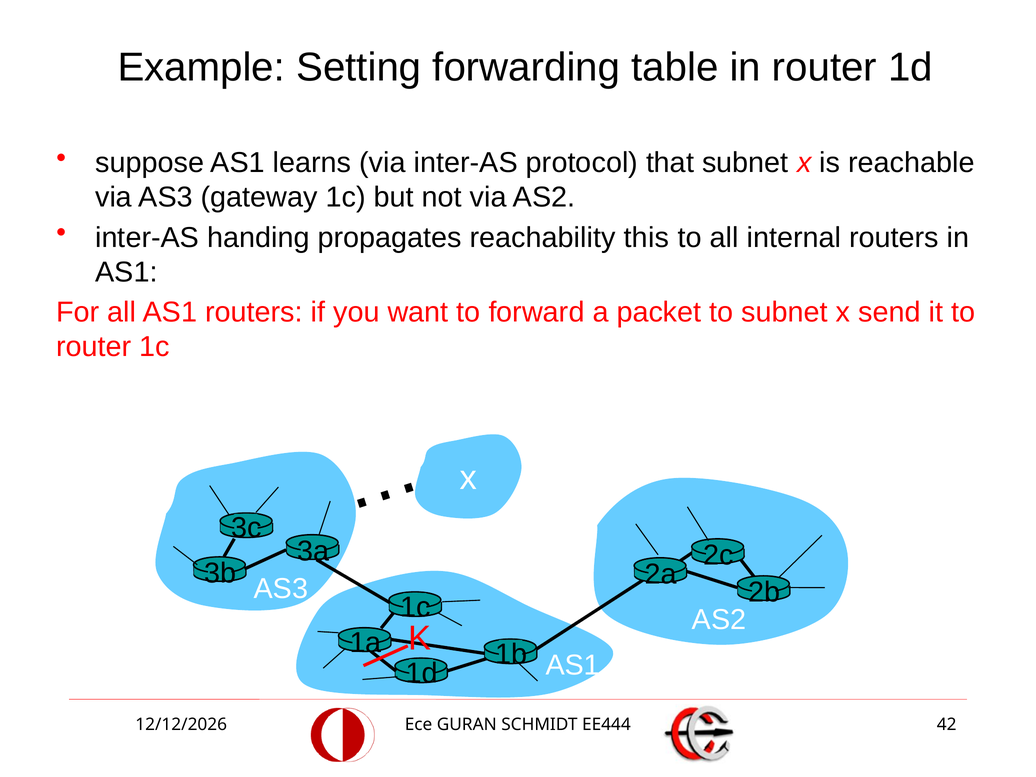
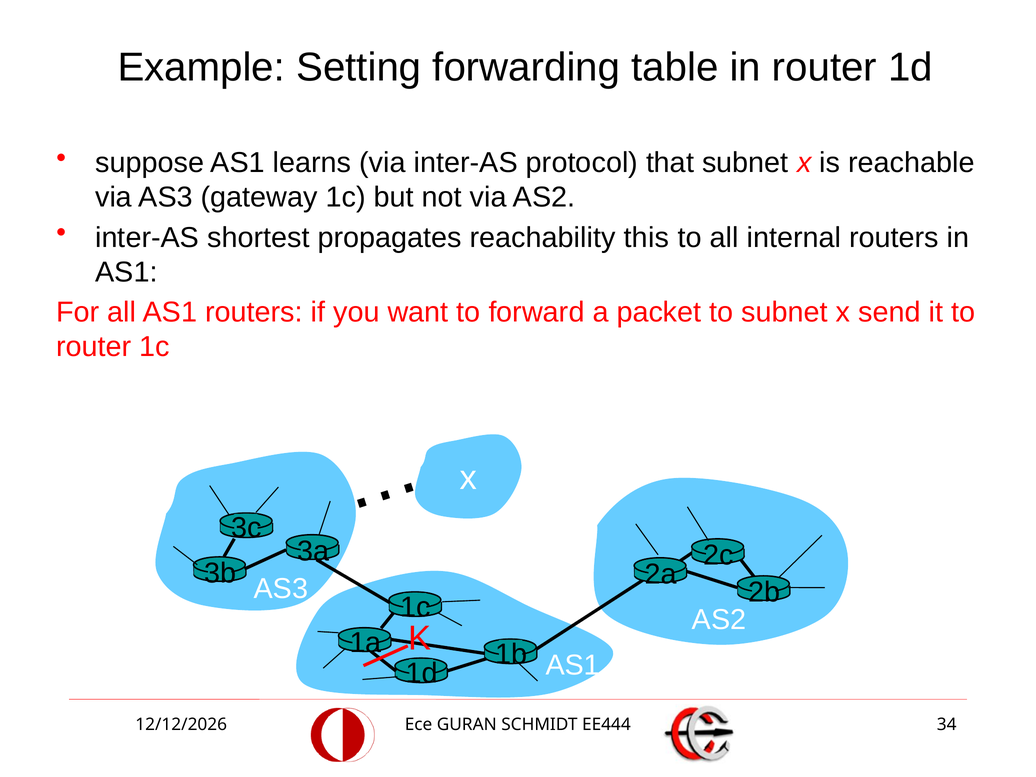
handing: handing -> shortest
42: 42 -> 34
